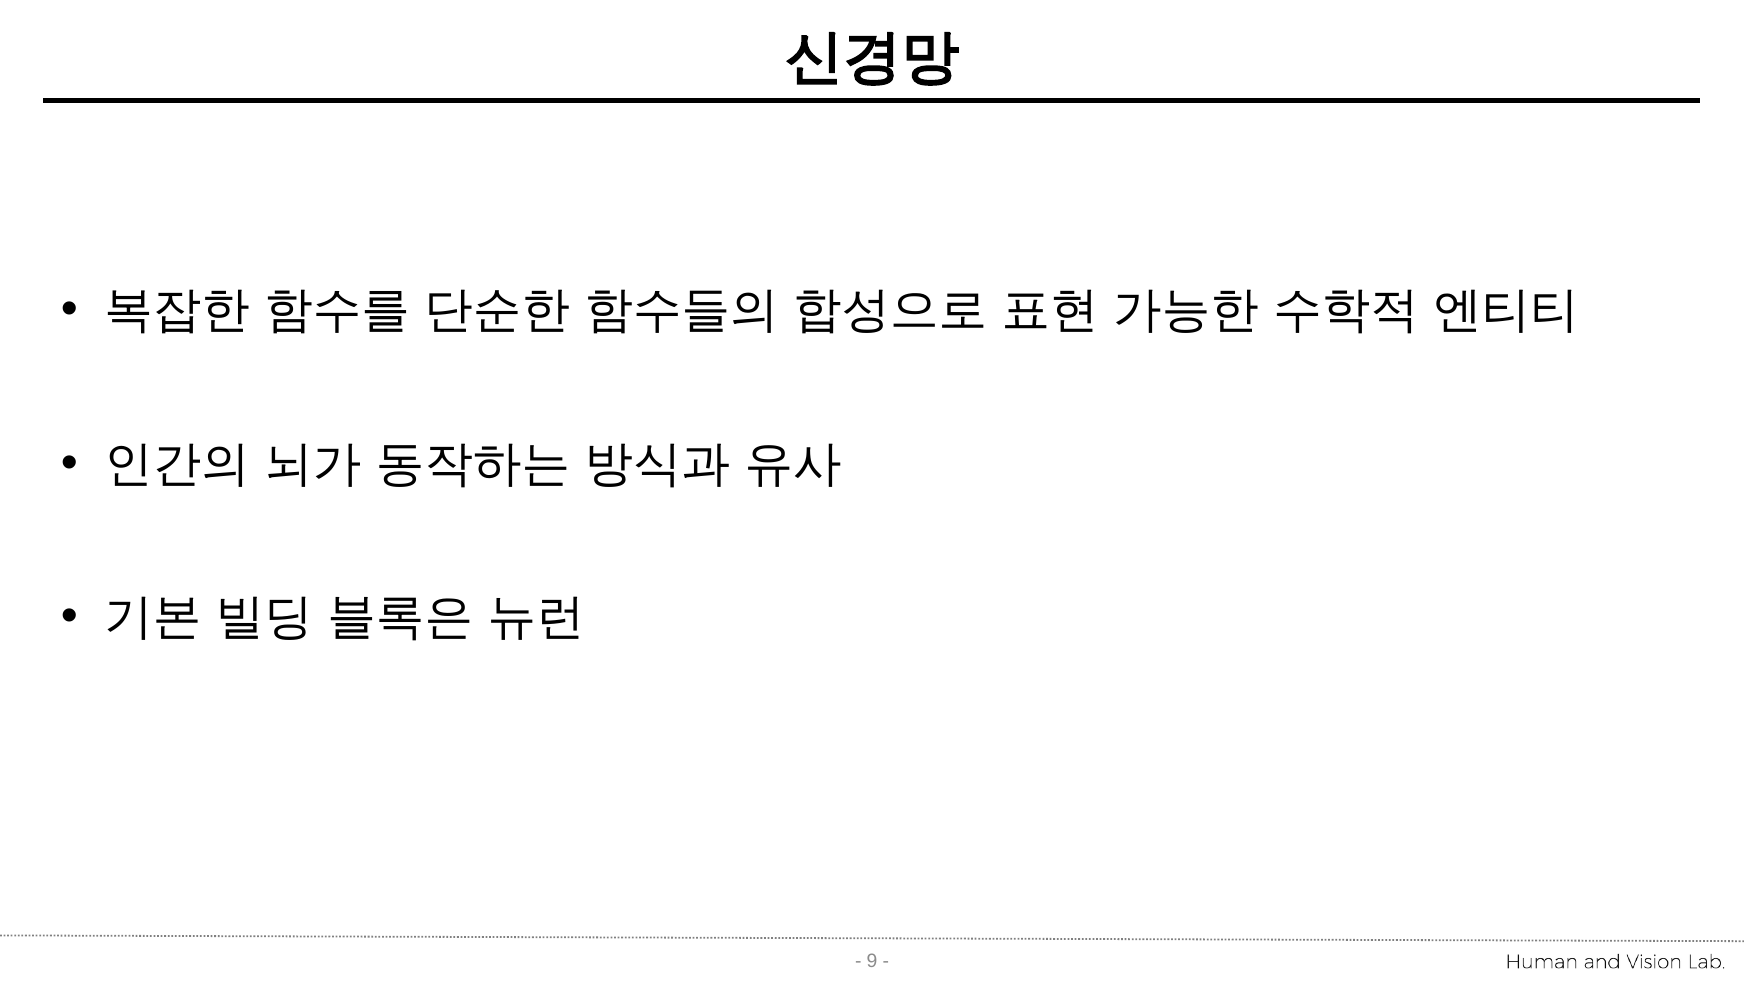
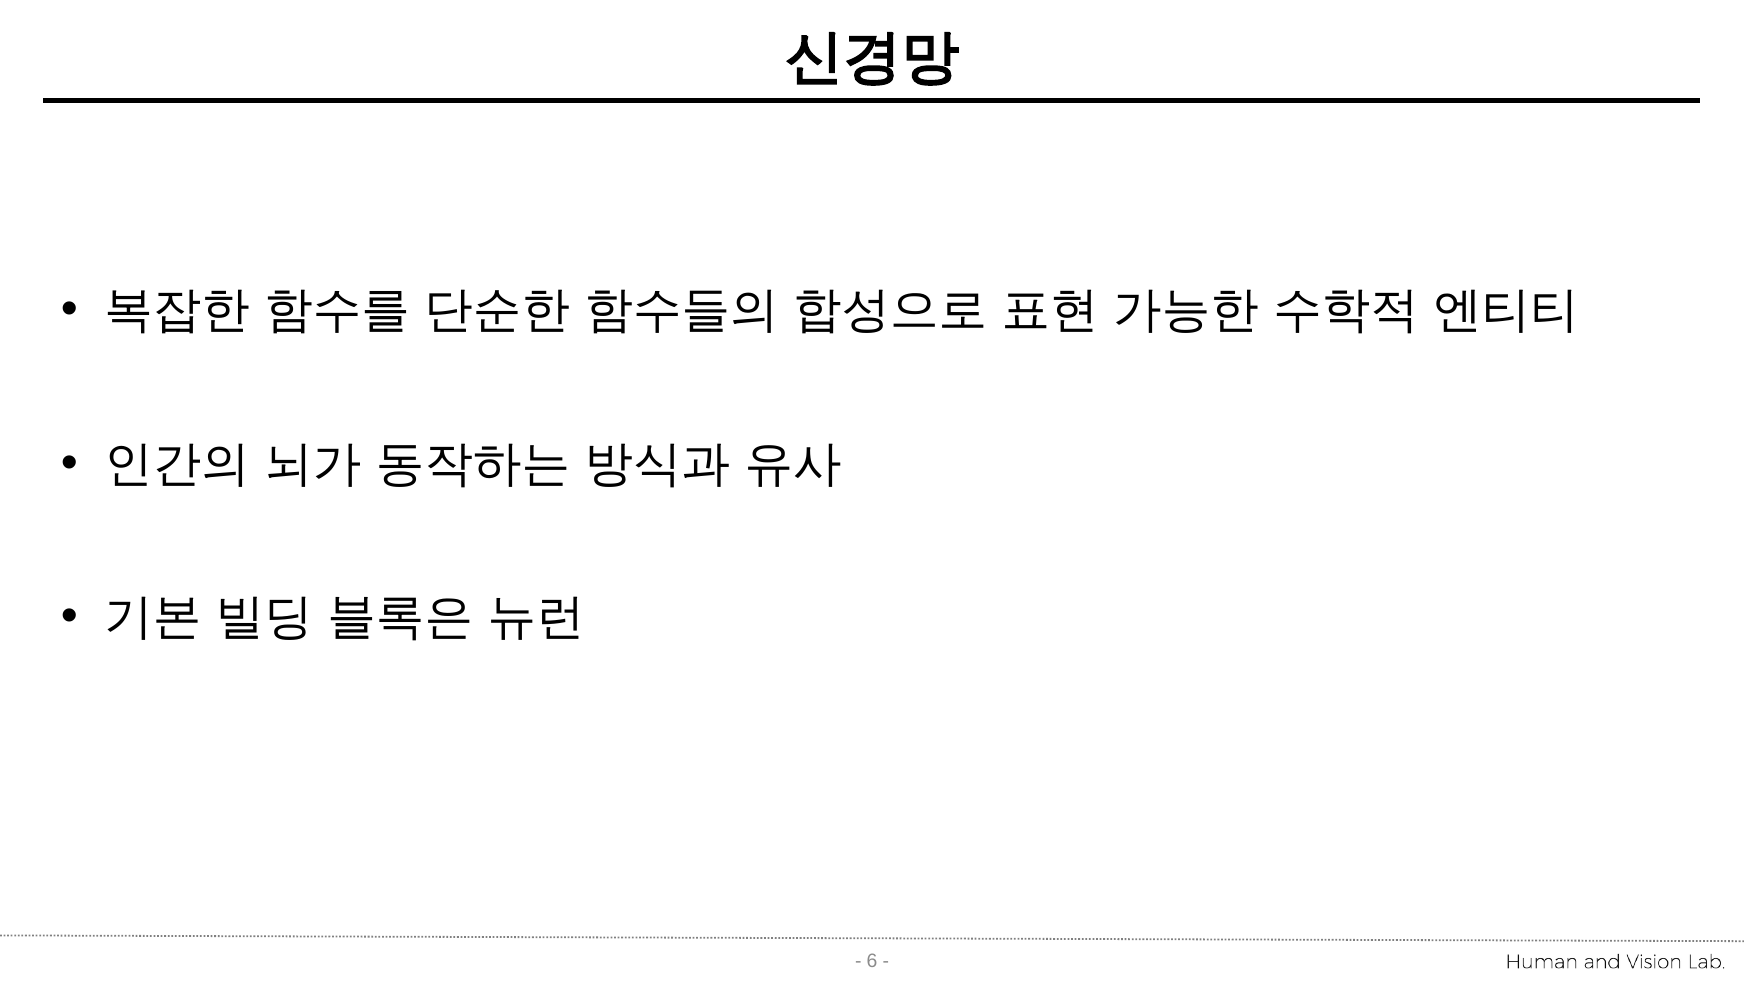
9: 9 -> 6
